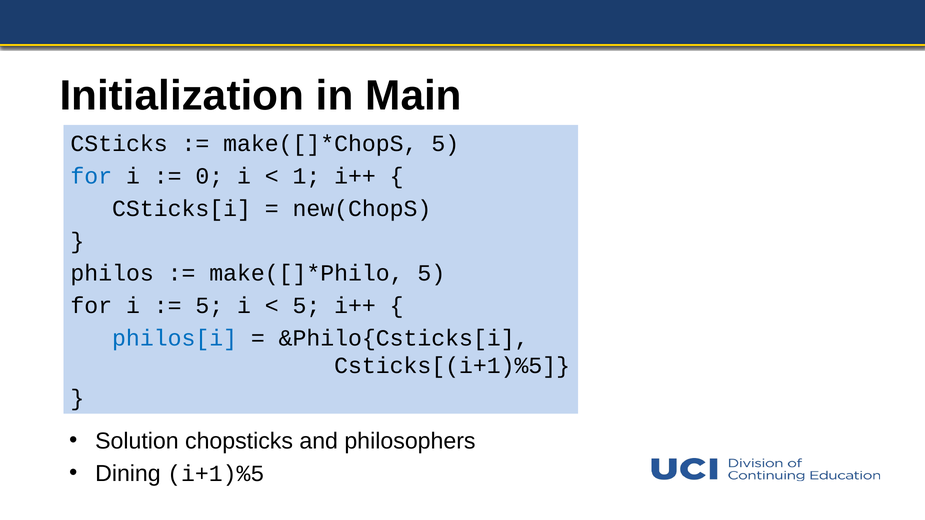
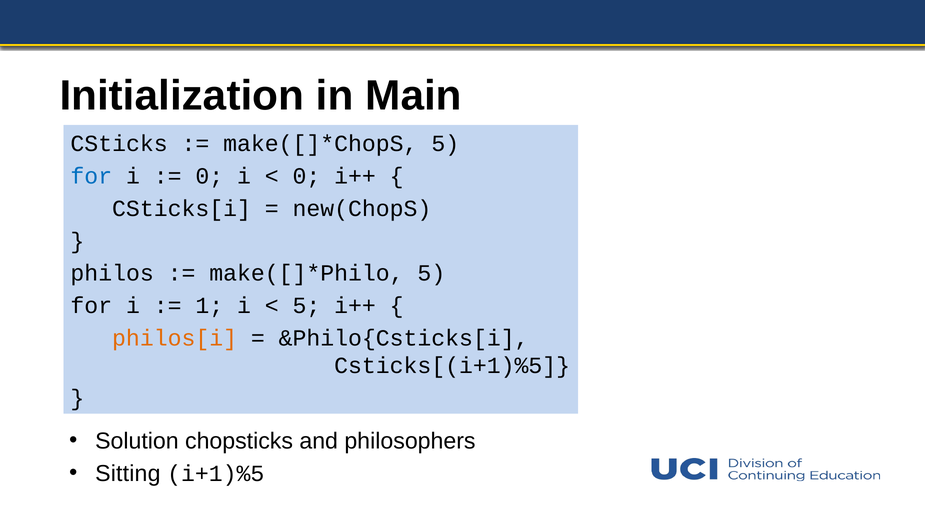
1 at (306, 176): 1 -> 0
5 at (209, 306): 5 -> 1
philos[i colour: blue -> orange
Dining: Dining -> Sitting
